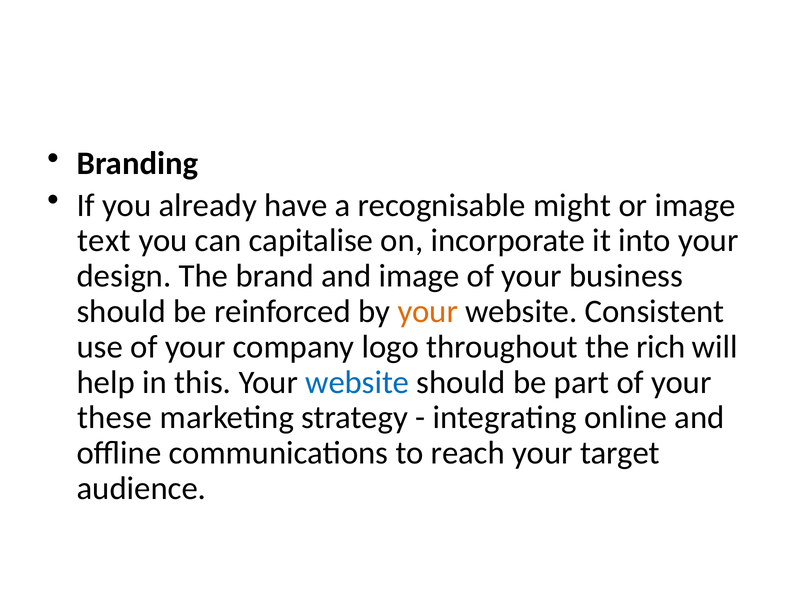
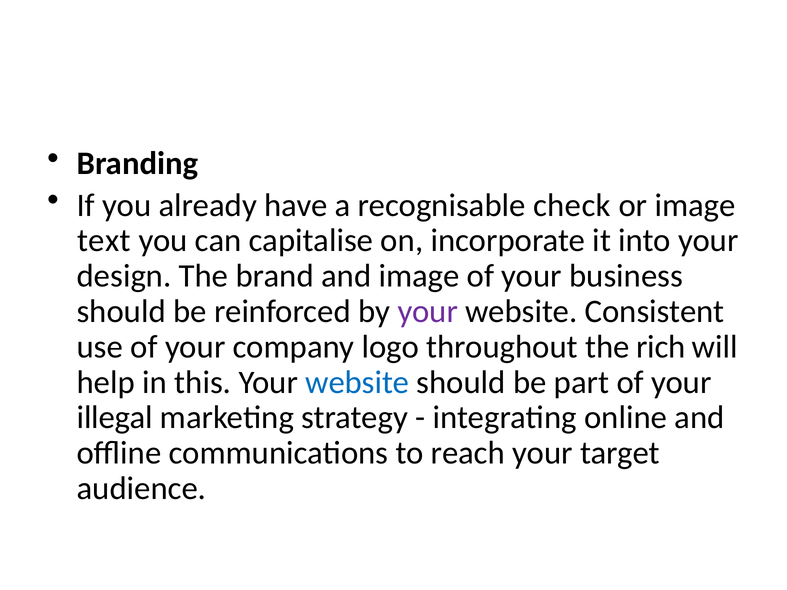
might: might -> check
your at (428, 312) colour: orange -> purple
these: these -> illegal
